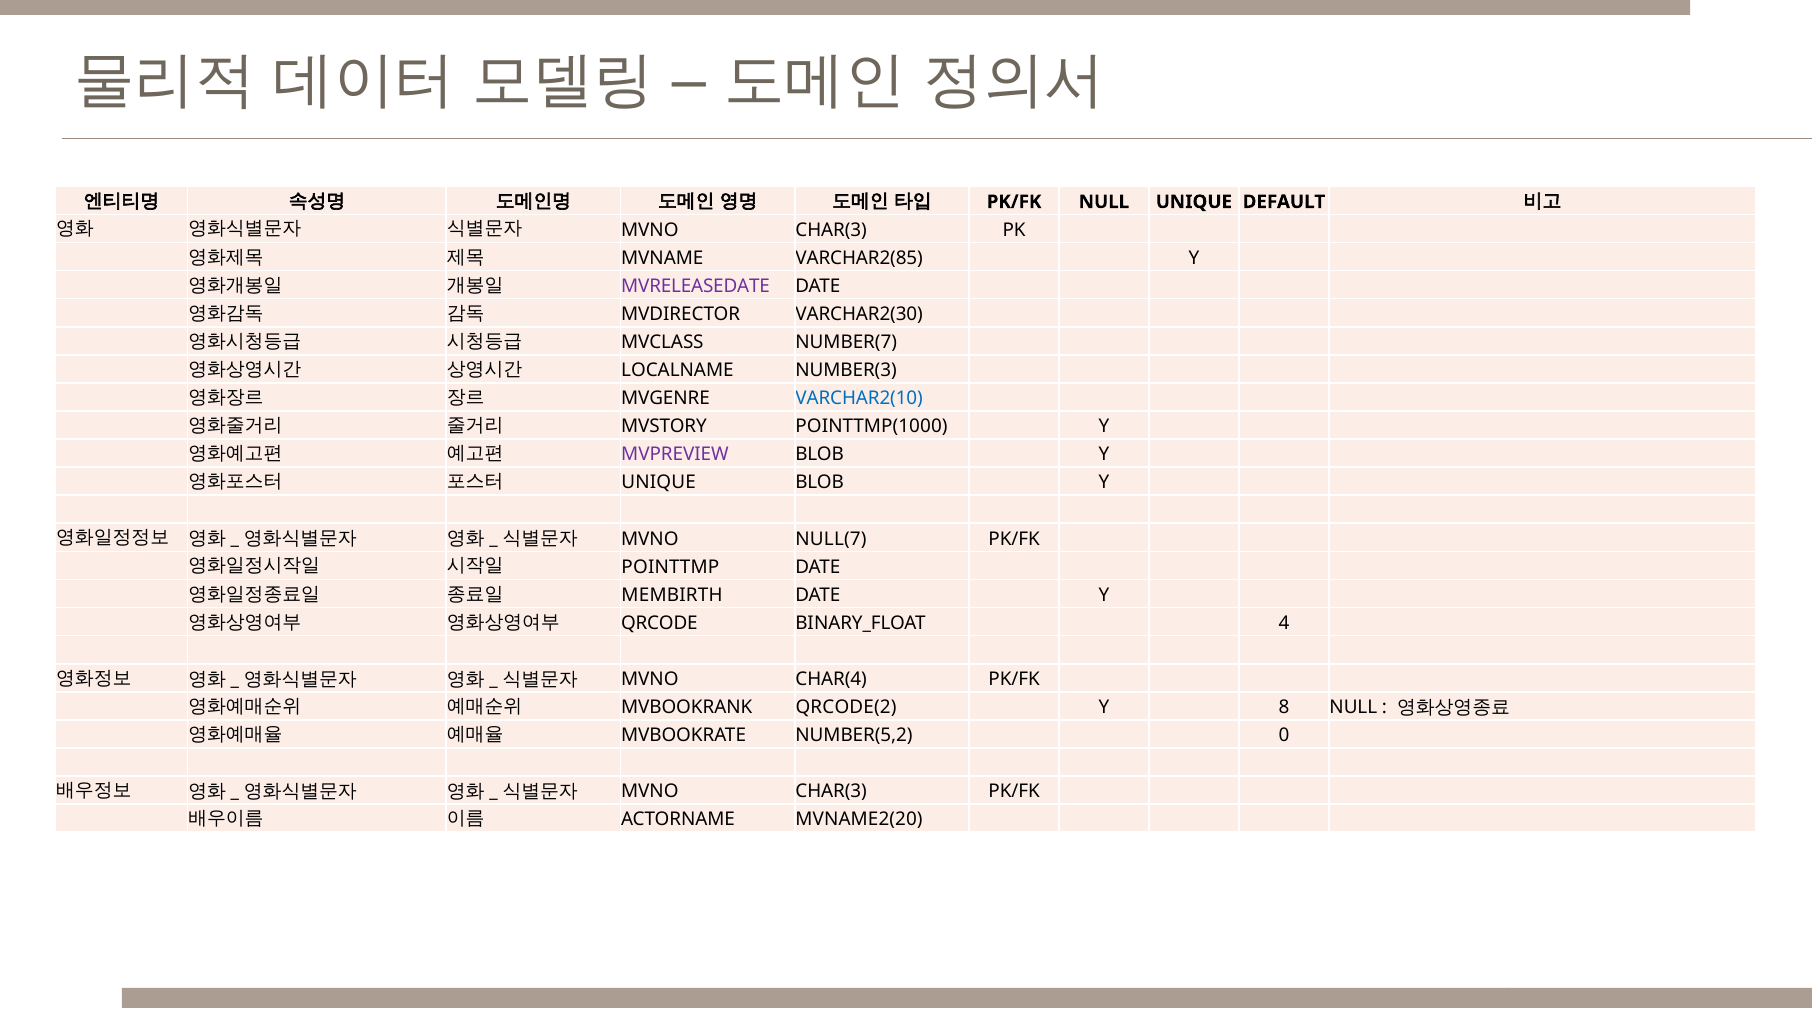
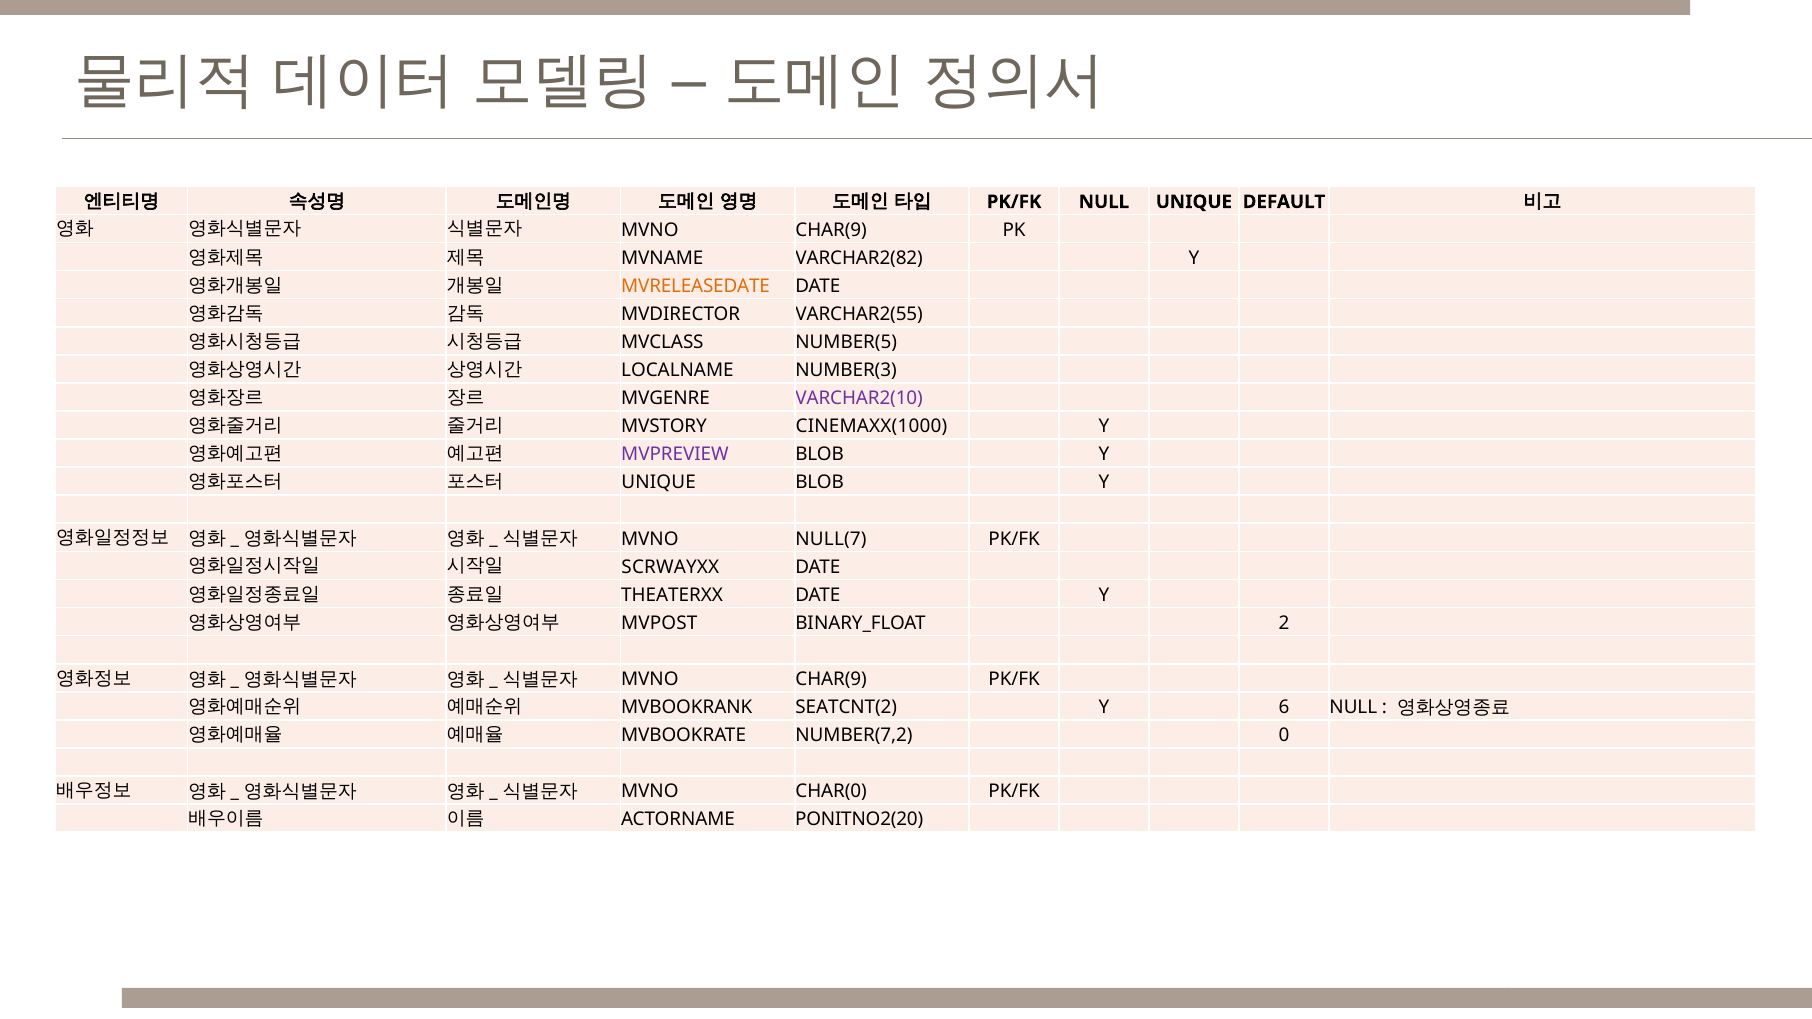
CHAR(3 at (831, 230): CHAR(3 -> CHAR(9
VARCHAR2(85: VARCHAR2(85 -> VARCHAR2(82
MVRELEASEDATE colour: purple -> orange
VARCHAR2(30: VARCHAR2(30 -> VARCHAR2(55
NUMBER(7: NUMBER(7 -> NUMBER(5
VARCHAR2(10 colour: blue -> purple
POINTTMP(1000: POINTTMP(1000 -> CINEMAXX(1000
POINTTMP: POINTTMP -> SCRWAYXX
MEMBIRTH: MEMBIRTH -> THEATERXX
QRCODE: QRCODE -> MVPOST
4: 4 -> 2
CHAR(4 at (831, 679): CHAR(4 -> CHAR(9
QRCODE(2: QRCODE(2 -> SEATCNT(2
8: 8 -> 6
NUMBER(5,2: NUMBER(5,2 -> NUMBER(7,2
CHAR(3 at (831, 792): CHAR(3 -> CHAR(0
MVNAME2(20: MVNAME2(20 -> PONITNO2(20
